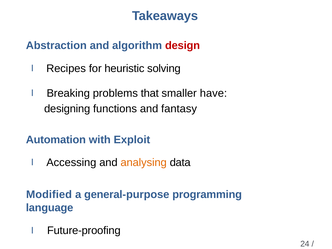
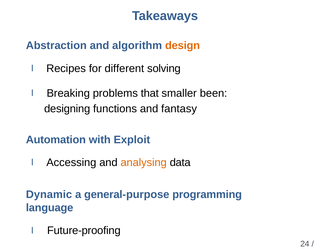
design colour: red -> orange
heuristic: heuristic -> different
have: have -> been
Modified: Modified -> Dynamic
